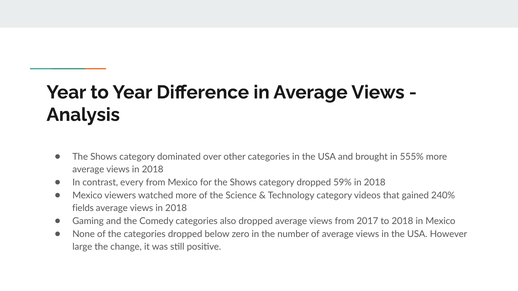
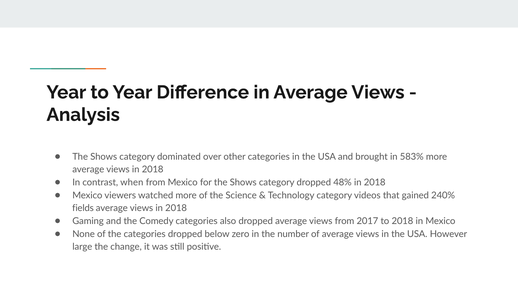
555%: 555% -> 583%
every: every -> when
59%: 59% -> 48%
